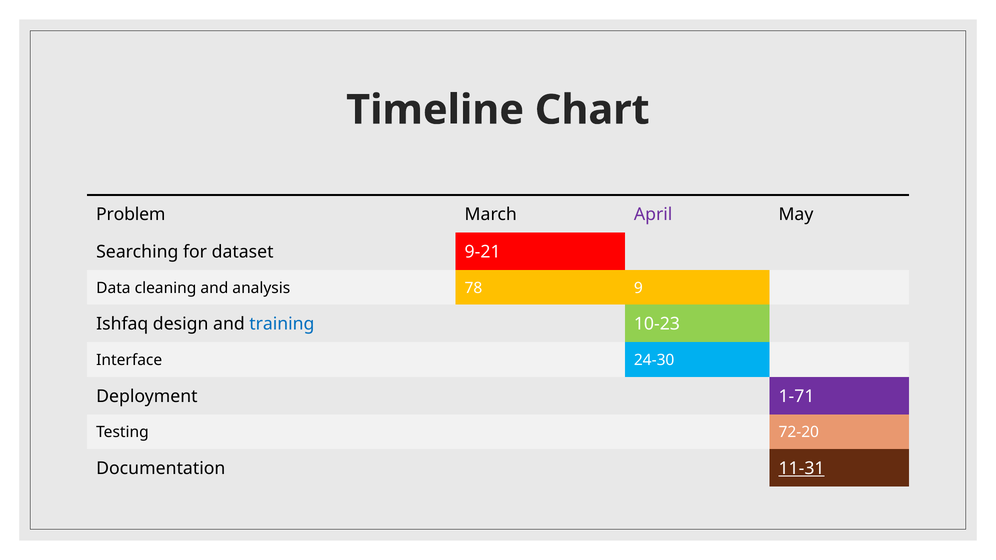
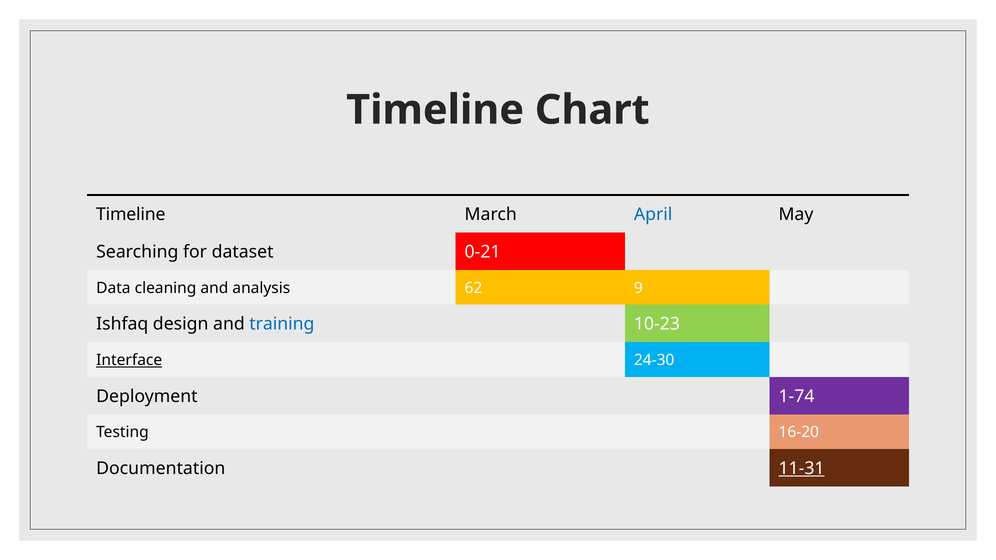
Problem at (131, 215): Problem -> Timeline
April colour: purple -> blue
9-21: 9-21 -> 0-21
78: 78 -> 62
Interface underline: none -> present
1-71: 1-71 -> 1-74
72-20: 72-20 -> 16-20
